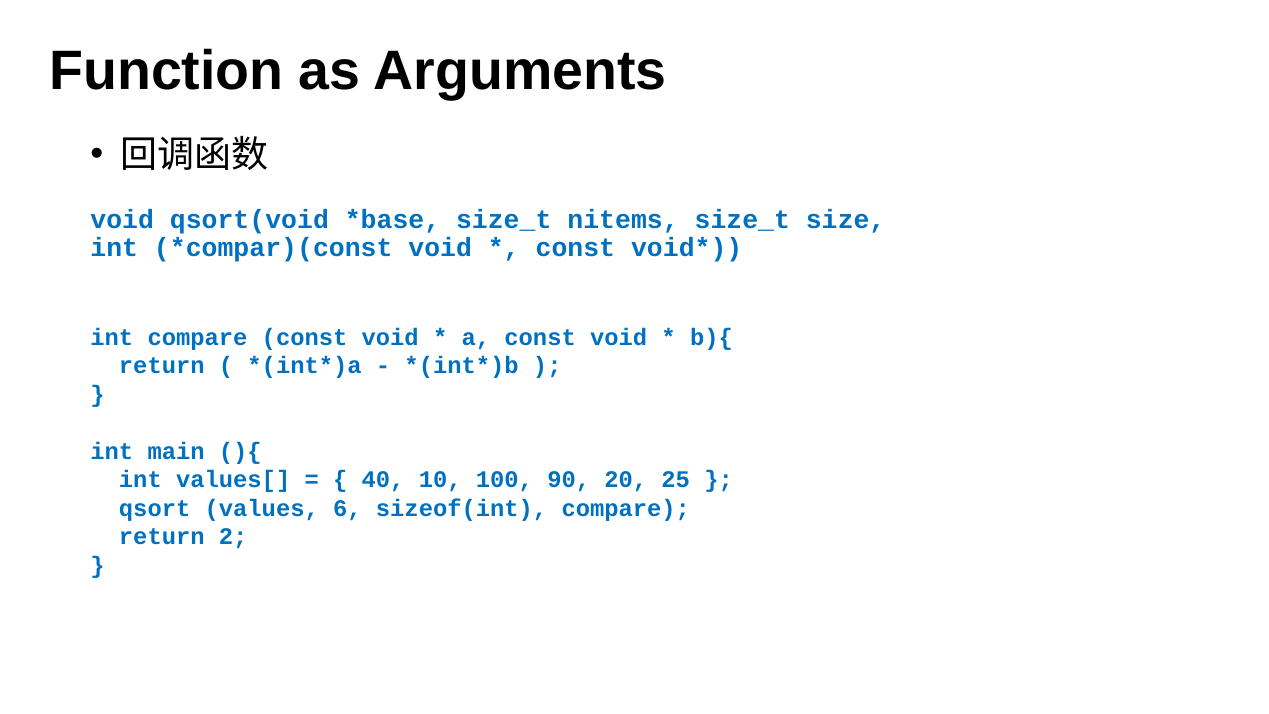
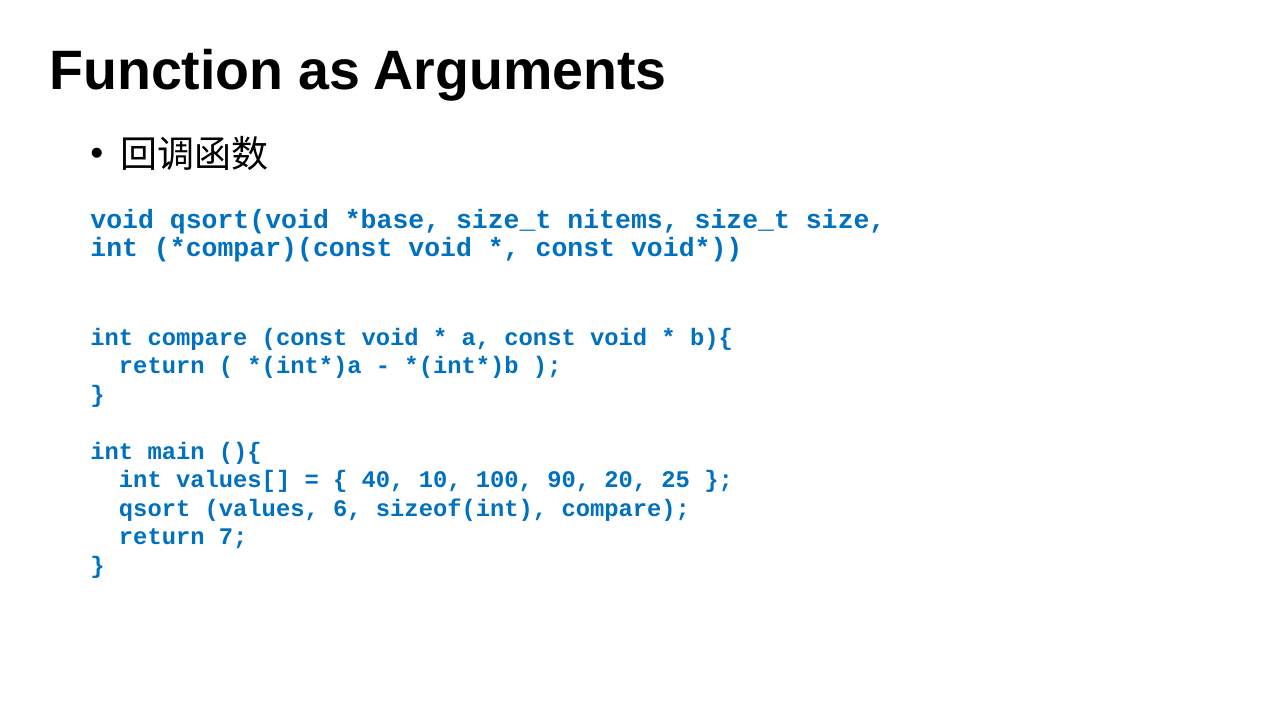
2: 2 -> 7
